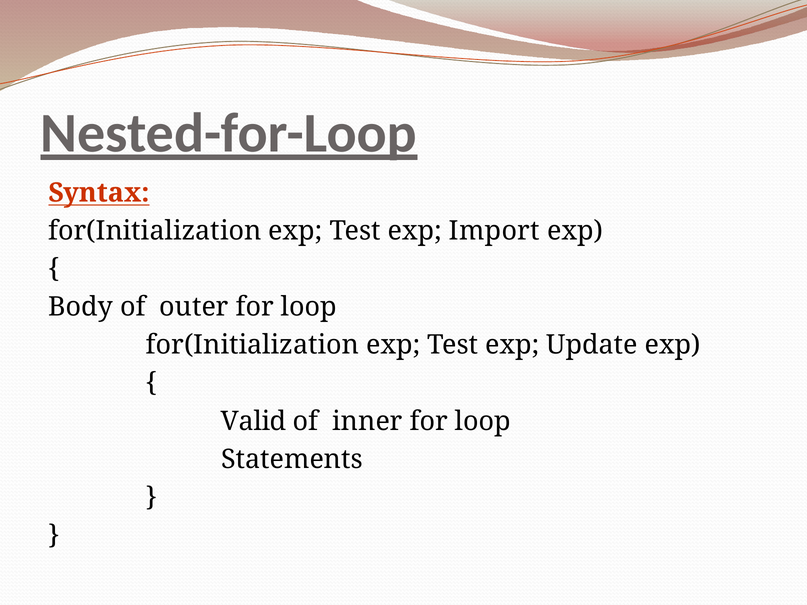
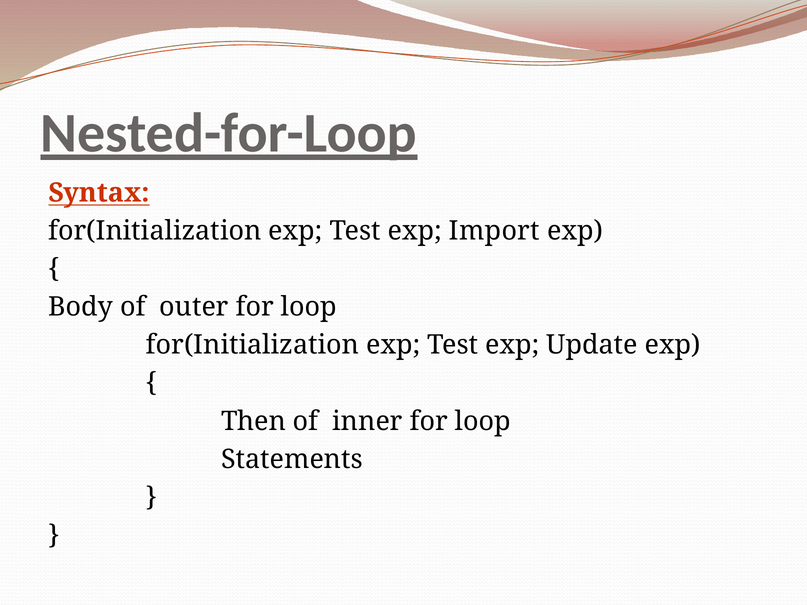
Valid: Valid -> Then
